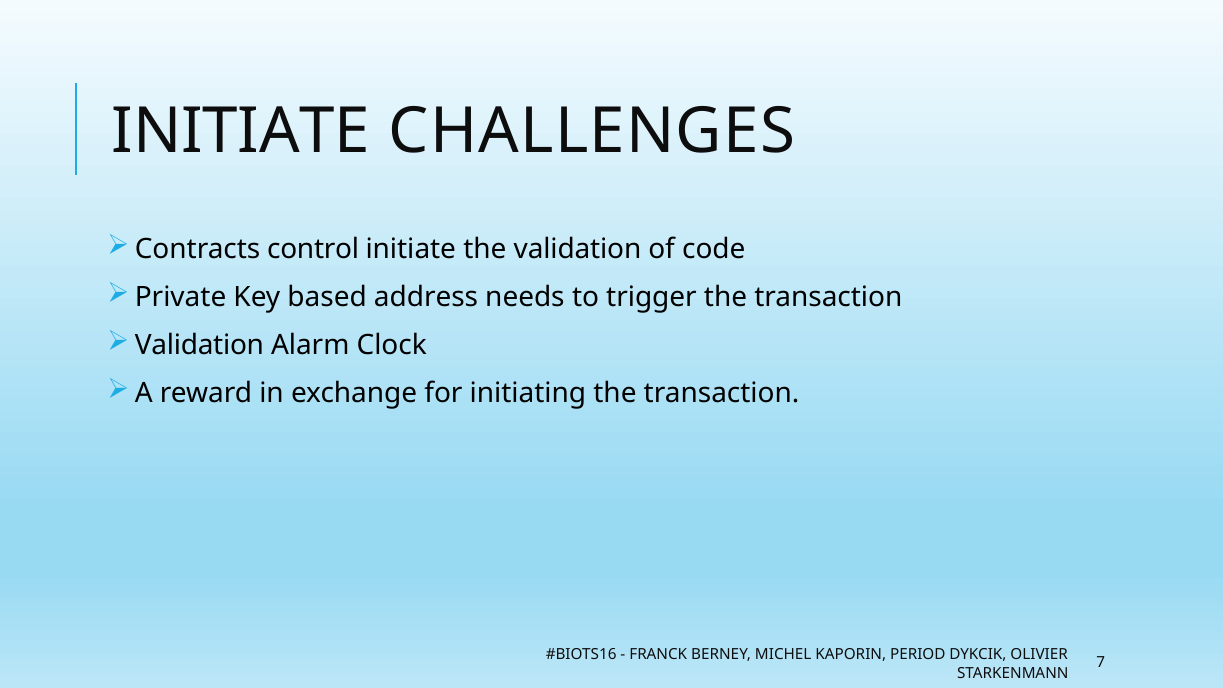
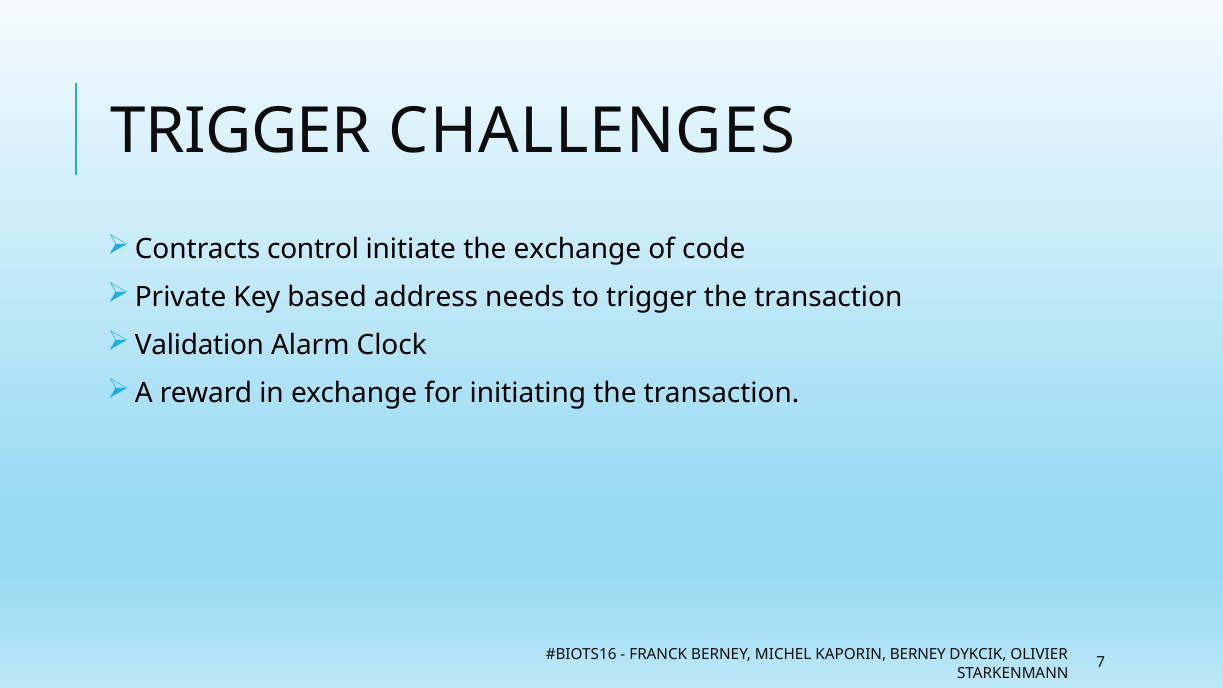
INITIATE at (241, 131): INITIATE -> TRIGGER
the validation: validation -> exchange
KAPORIN PERIOD: PERIOD -> BERNEY
